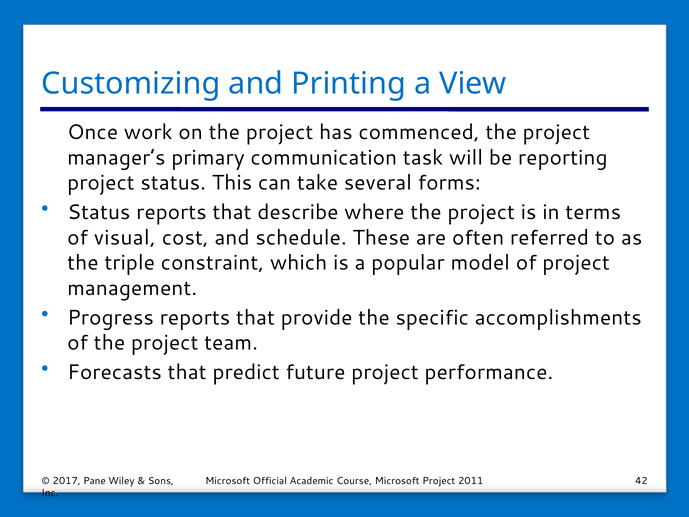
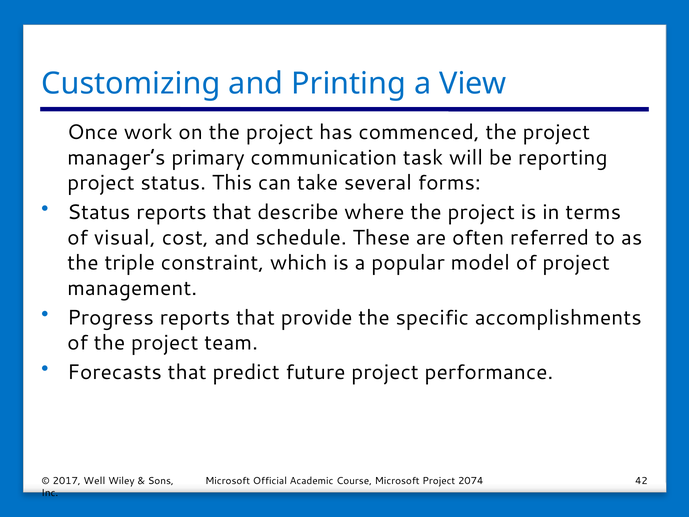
Pane: Pane -> Well
2011: 2011 -> 2074
